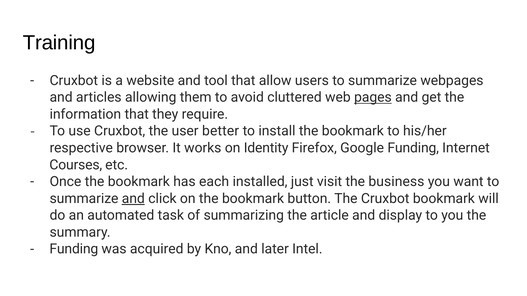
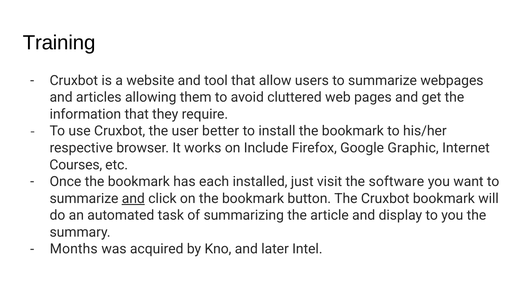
pages underline: present -> none
Identity: Identity -> Include
Google Funding: Funding -> Graphic
business: business -> software
Funding at (74, 249): Funding -> Months
